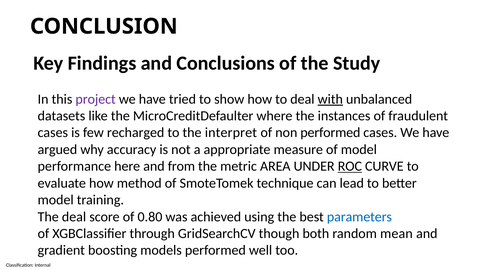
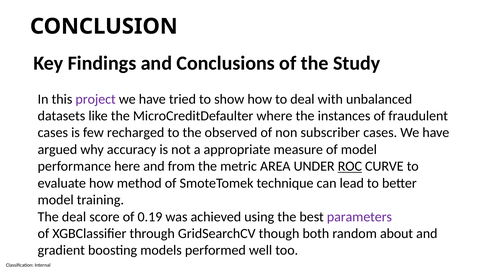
with underline: present -> none
interpret: interpret -> observed
non performed: performed -> subscriber
0.80: 0.80 -> 0.19
parameters colour: blue -> purple
mean: mean -> about
